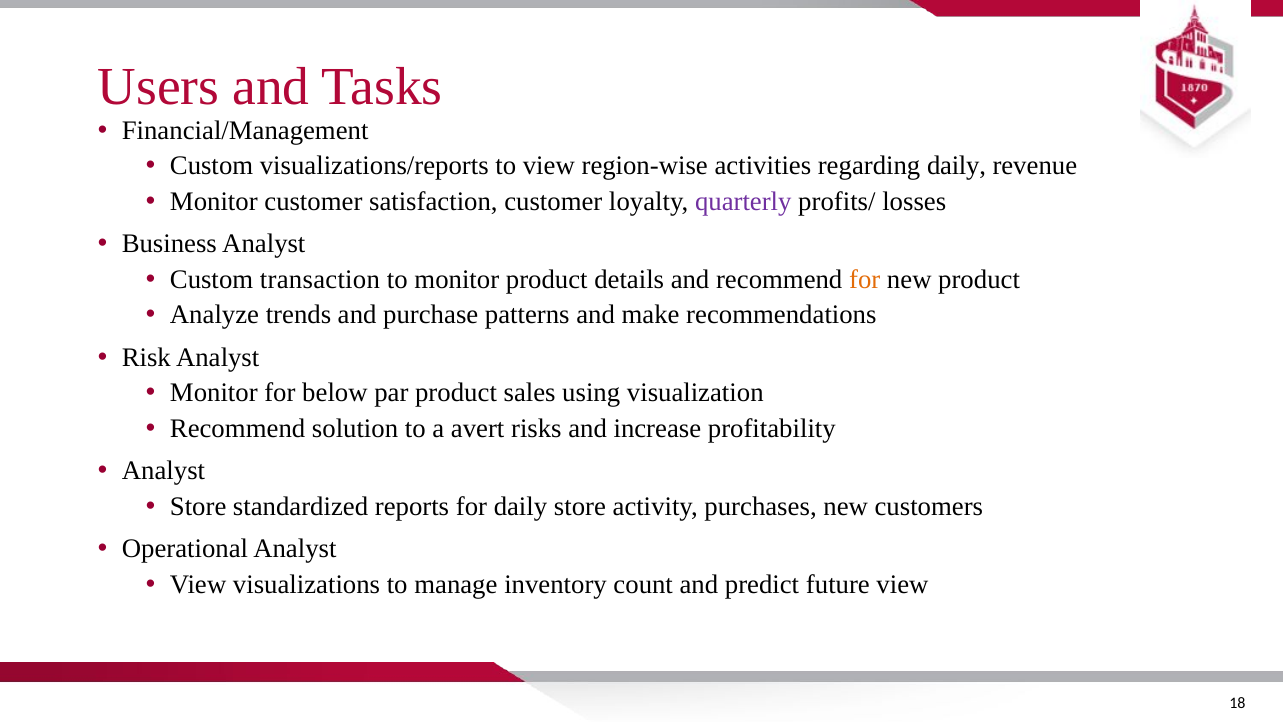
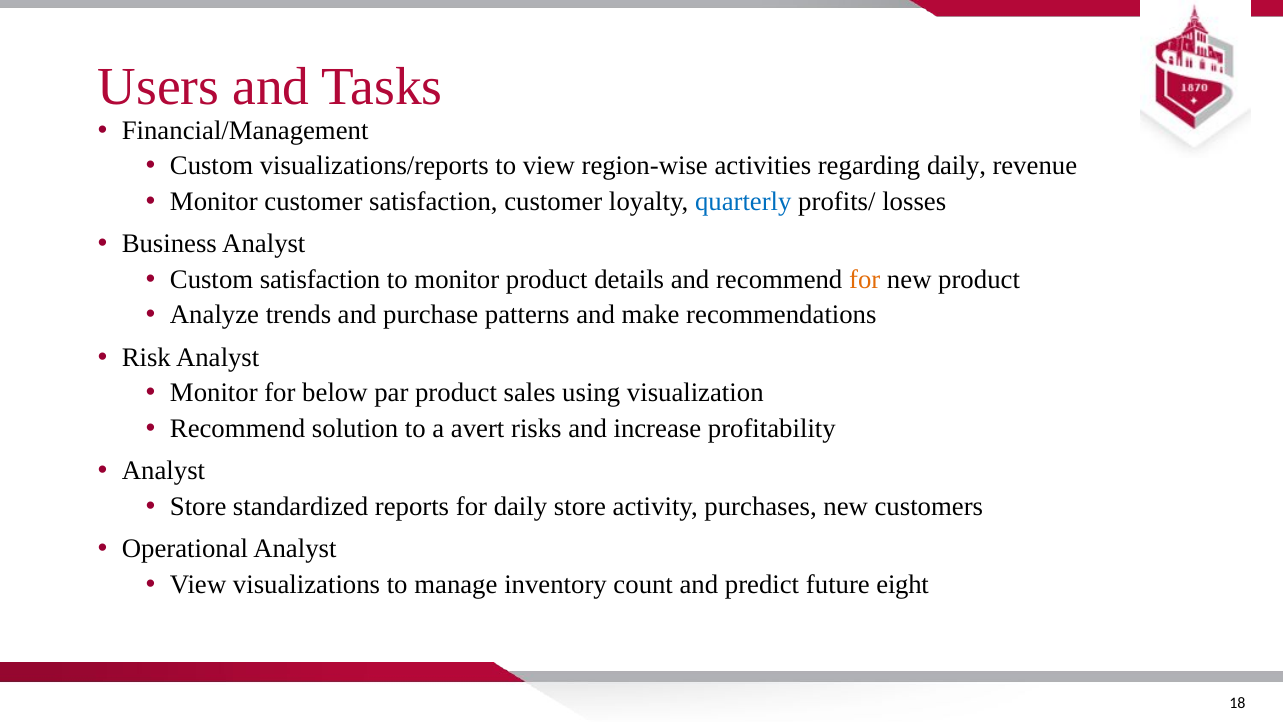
quarterly colour: purple -> blue
Custom transaction: transaction -> satisfaction
future view: view -> eight
